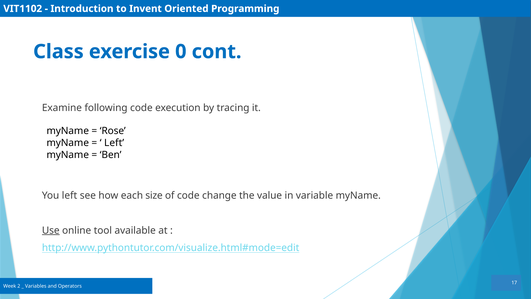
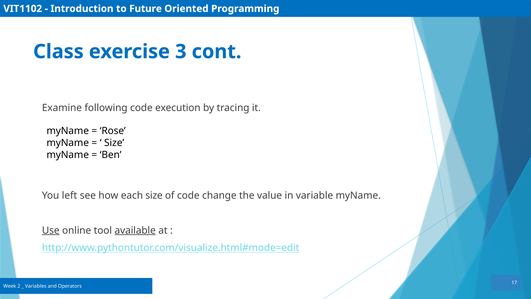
Invent: Invent -> Future
0: 0 -> 3
Left at (114, 143): Left -> Size
available underline: none -> present
